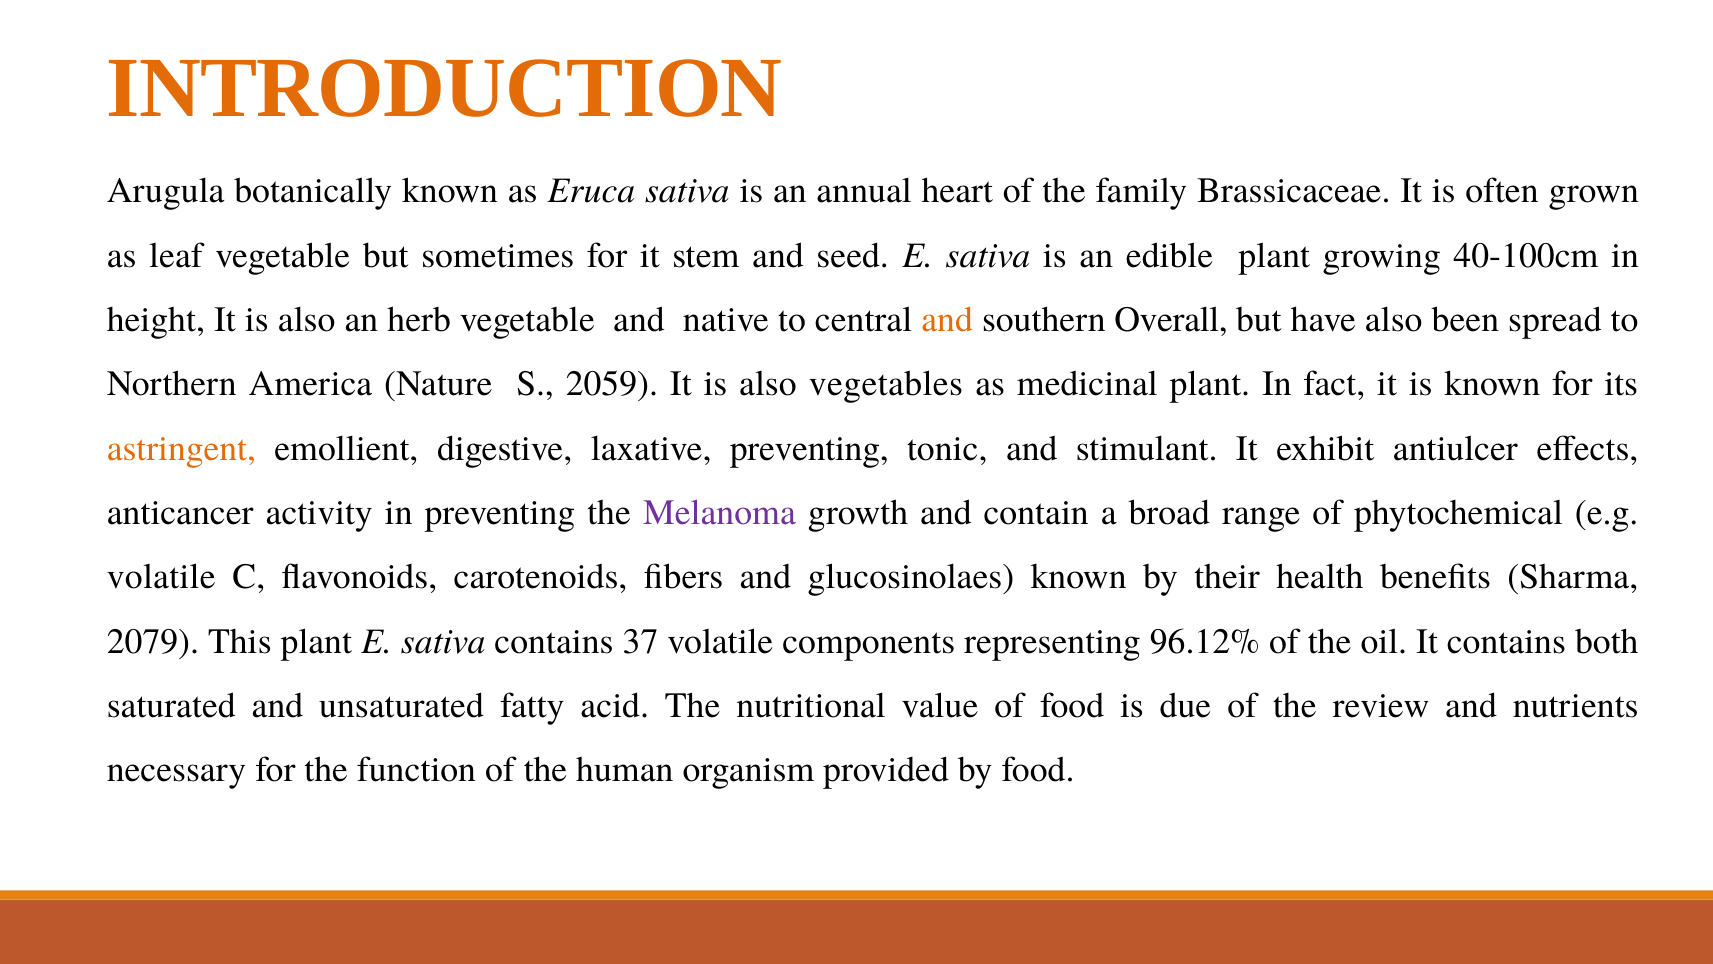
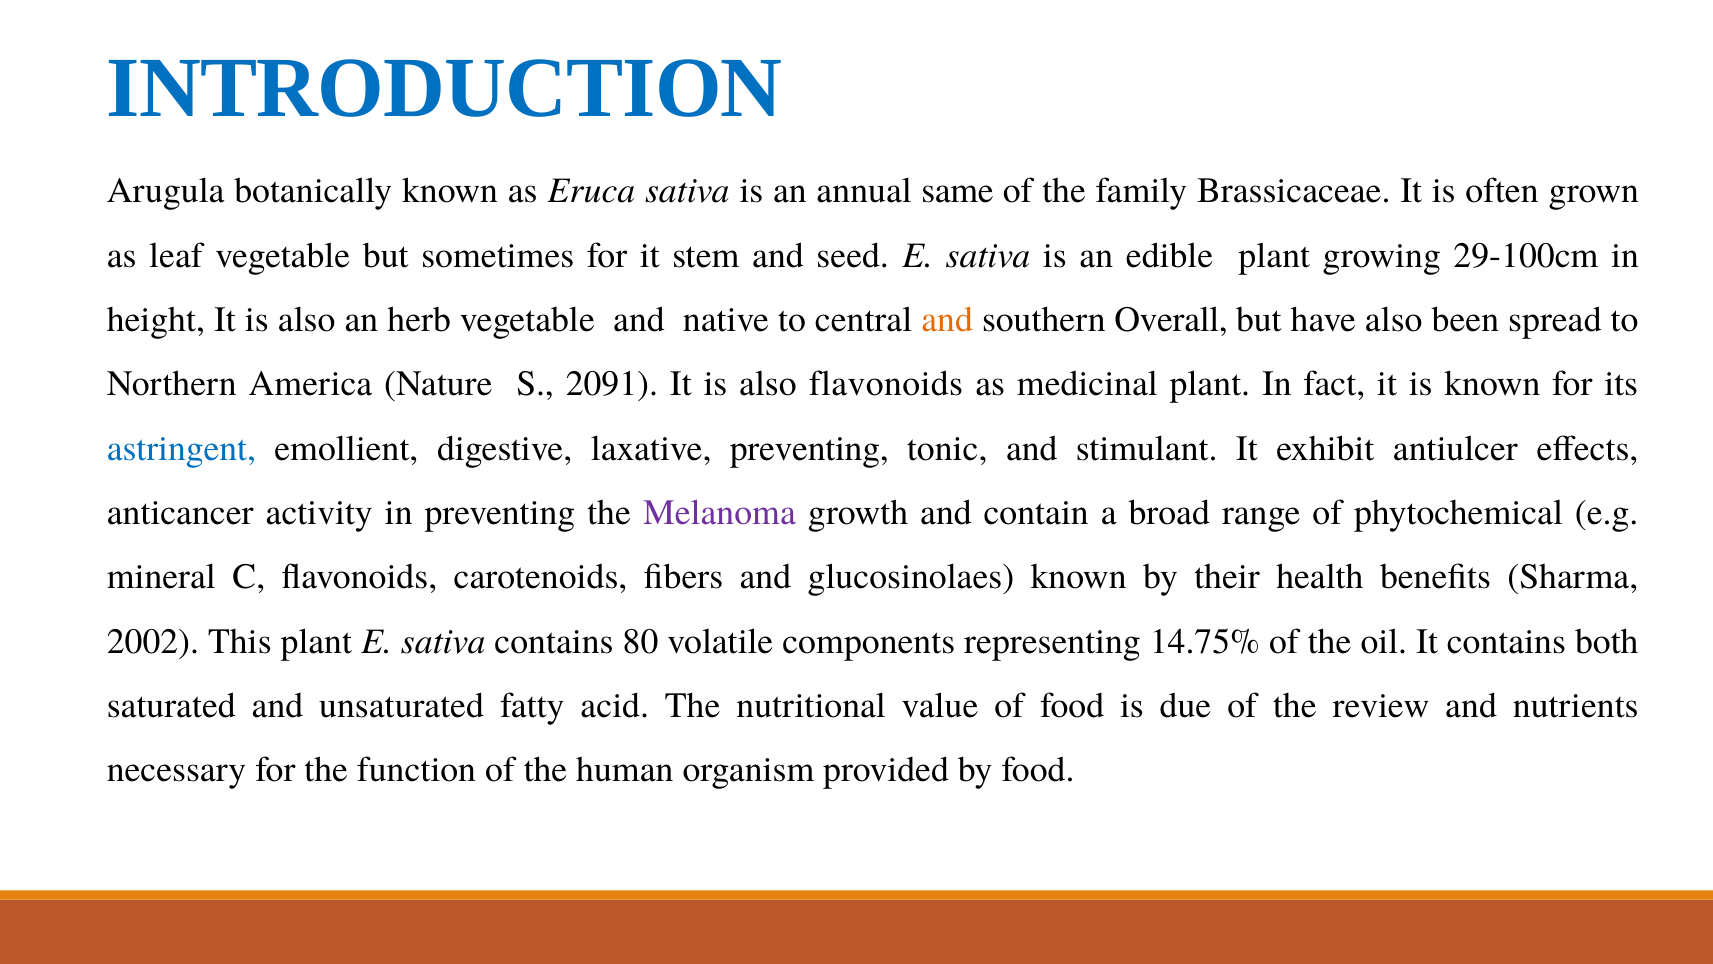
INTRODUCTION colour: orange -> blue
heart: heart -> same
40-100cm: 40-100cm -> 29-100cm
2059: 2059 -> 2091
also vegetables: vegetables -> flavonoids
astringent colour: orange -> blue
volatile at (161, 577): volatile -> mineral
2079: 2079 -> 2002
37: 37 -> 80
96.12%: 96.12% -> 14.75%
